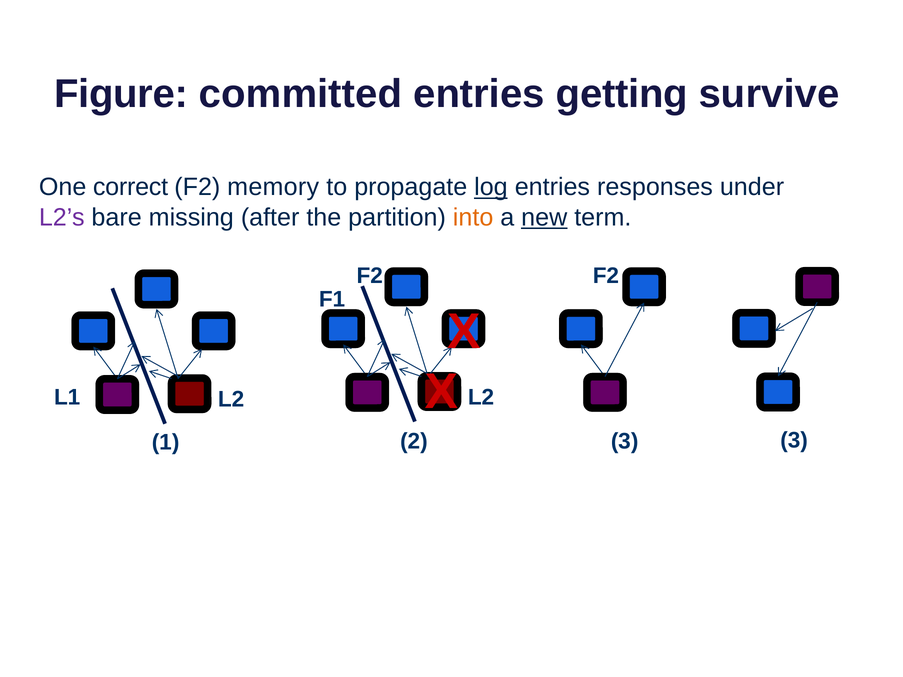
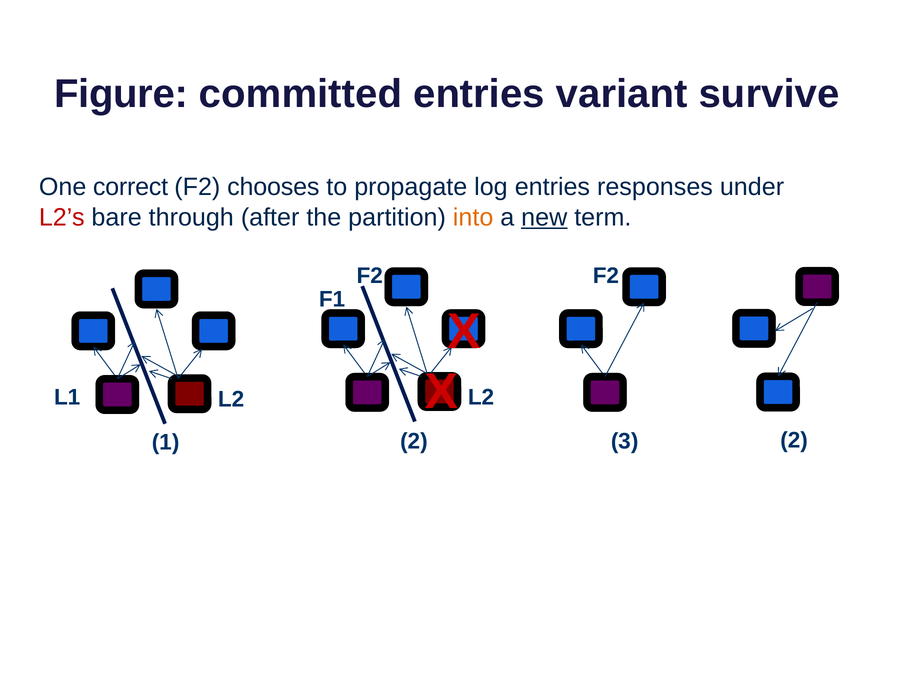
getting: getting -> variant
memory: memory -> chooses
log underline: present -> none
L2’s colour: purple -> red
missing: missing -> through
3 3: 3 -> 2
